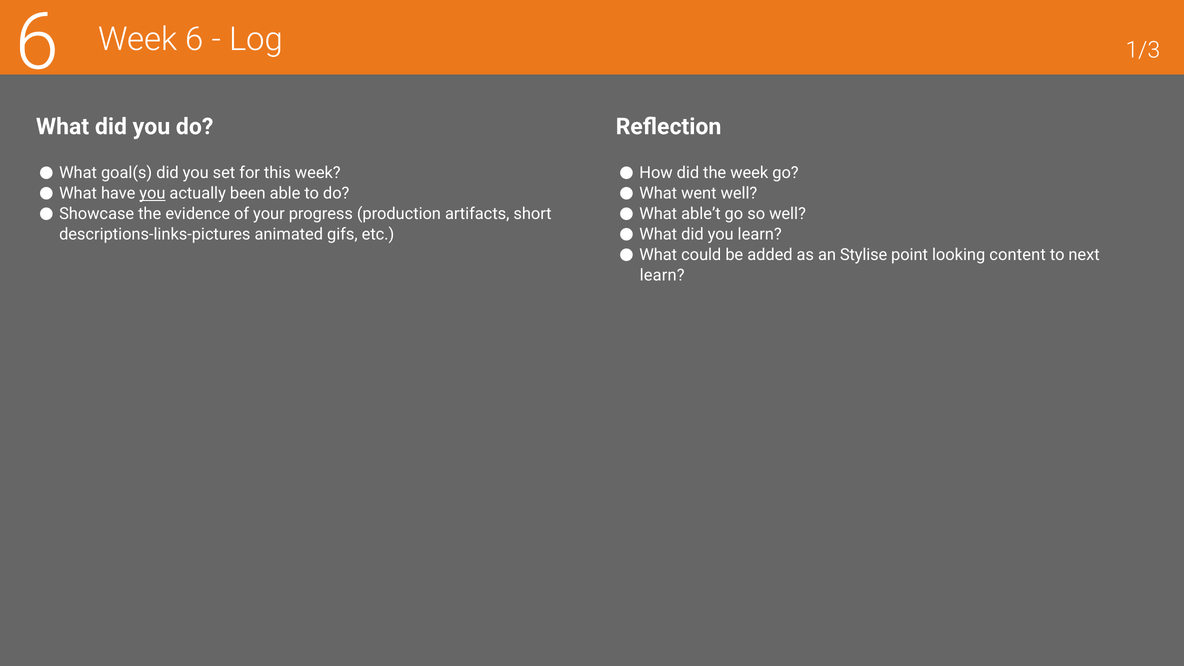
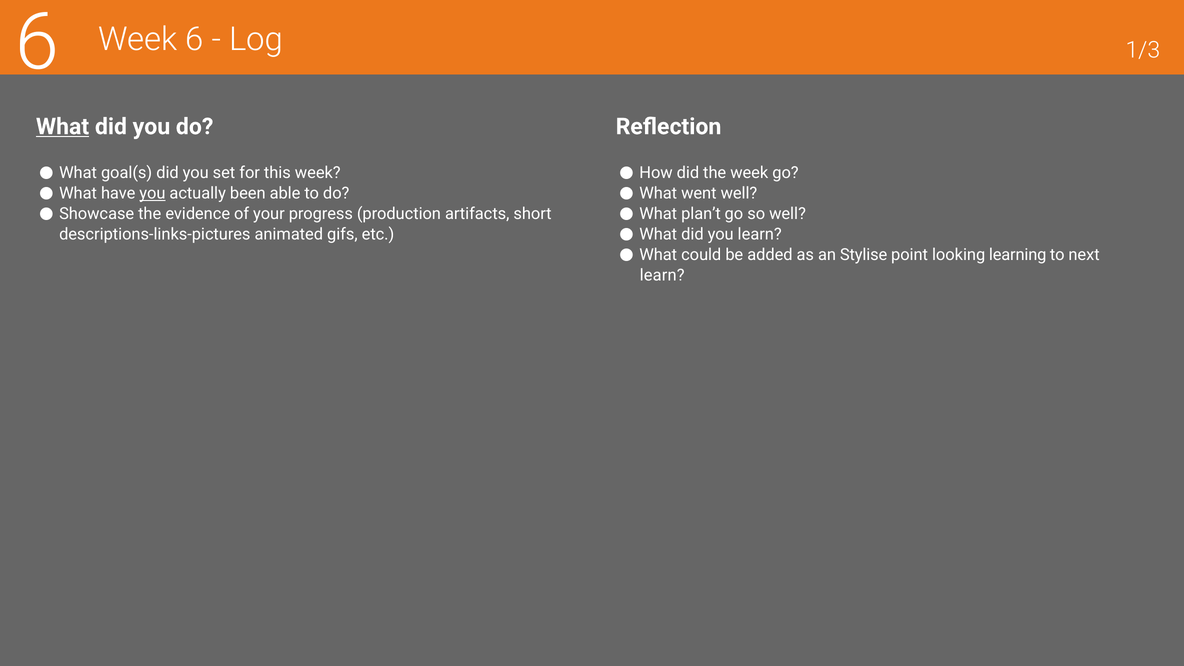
What at (63, 127) underline: none -> present
able’t: able’t -> plan’t
content: content -> learning
